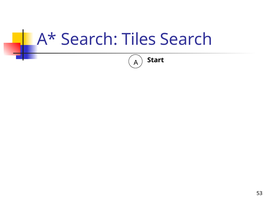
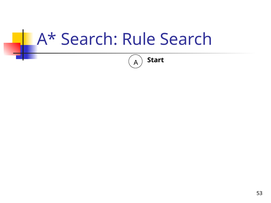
Tiles: Tiles -> Rule
